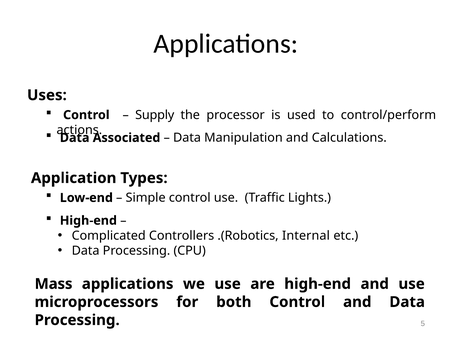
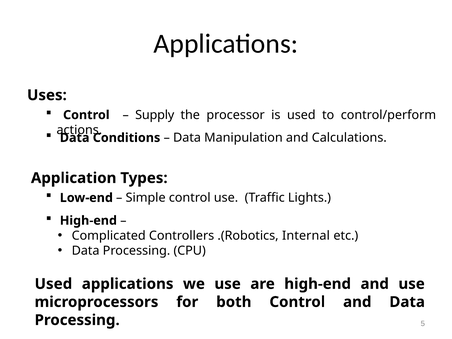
Associated: Associated -> Conditions
Mass at (54, 284): Mass -> Used
